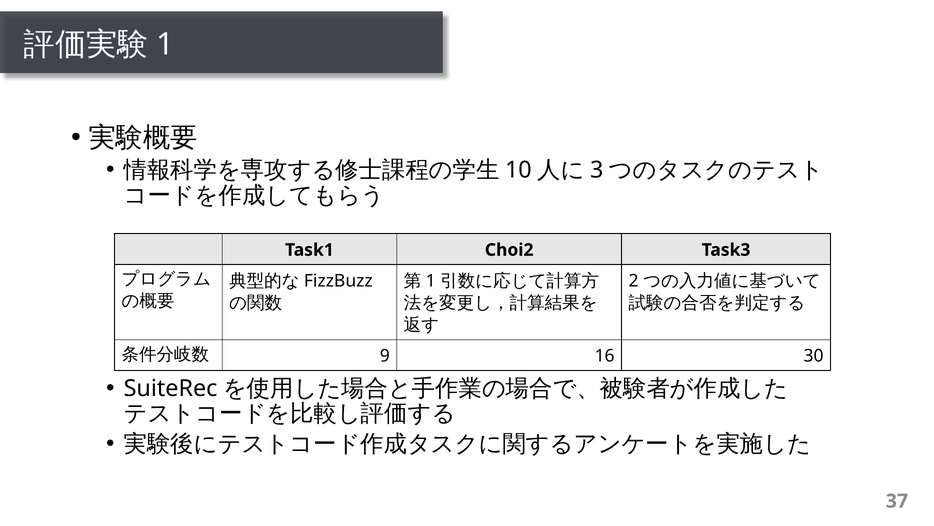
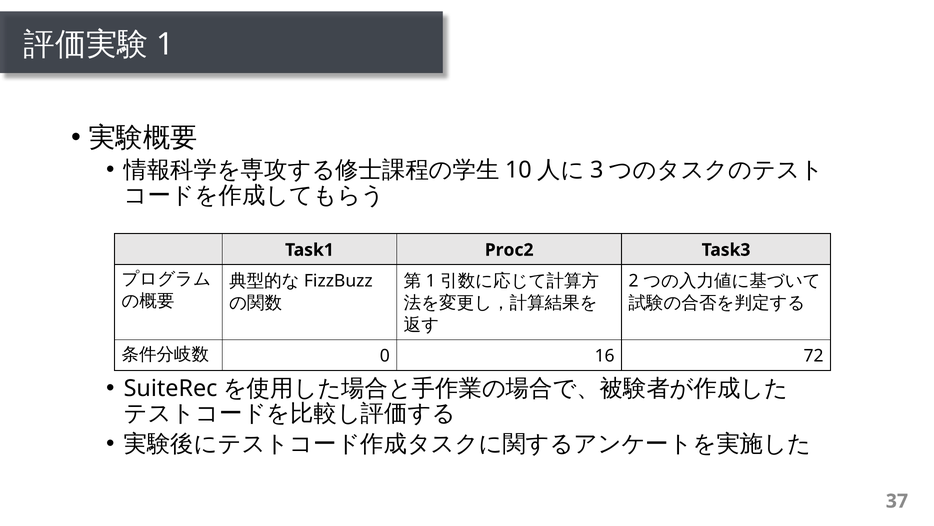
Choi2: Choi2 -> Proc2
9: 9 -> 0
30: 30 -> 72
